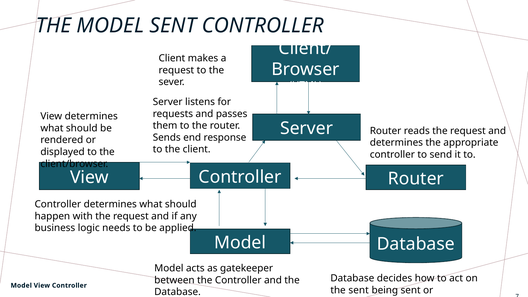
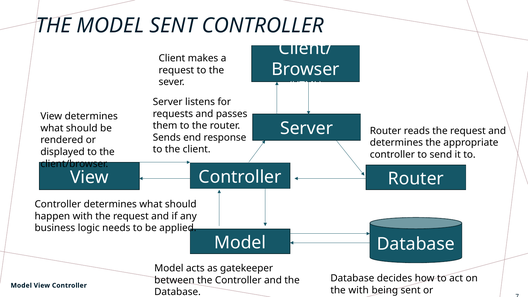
the sent: sent -> with
